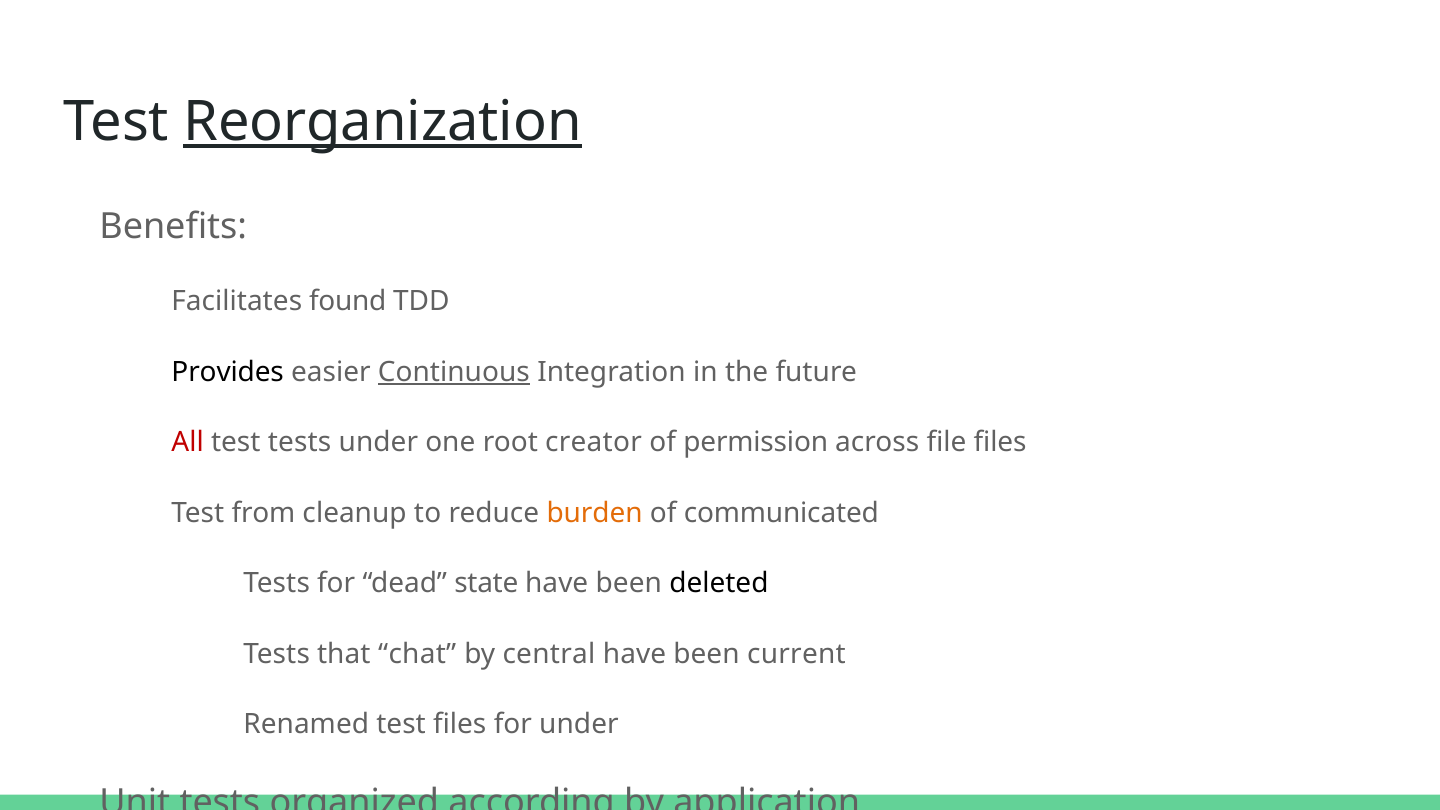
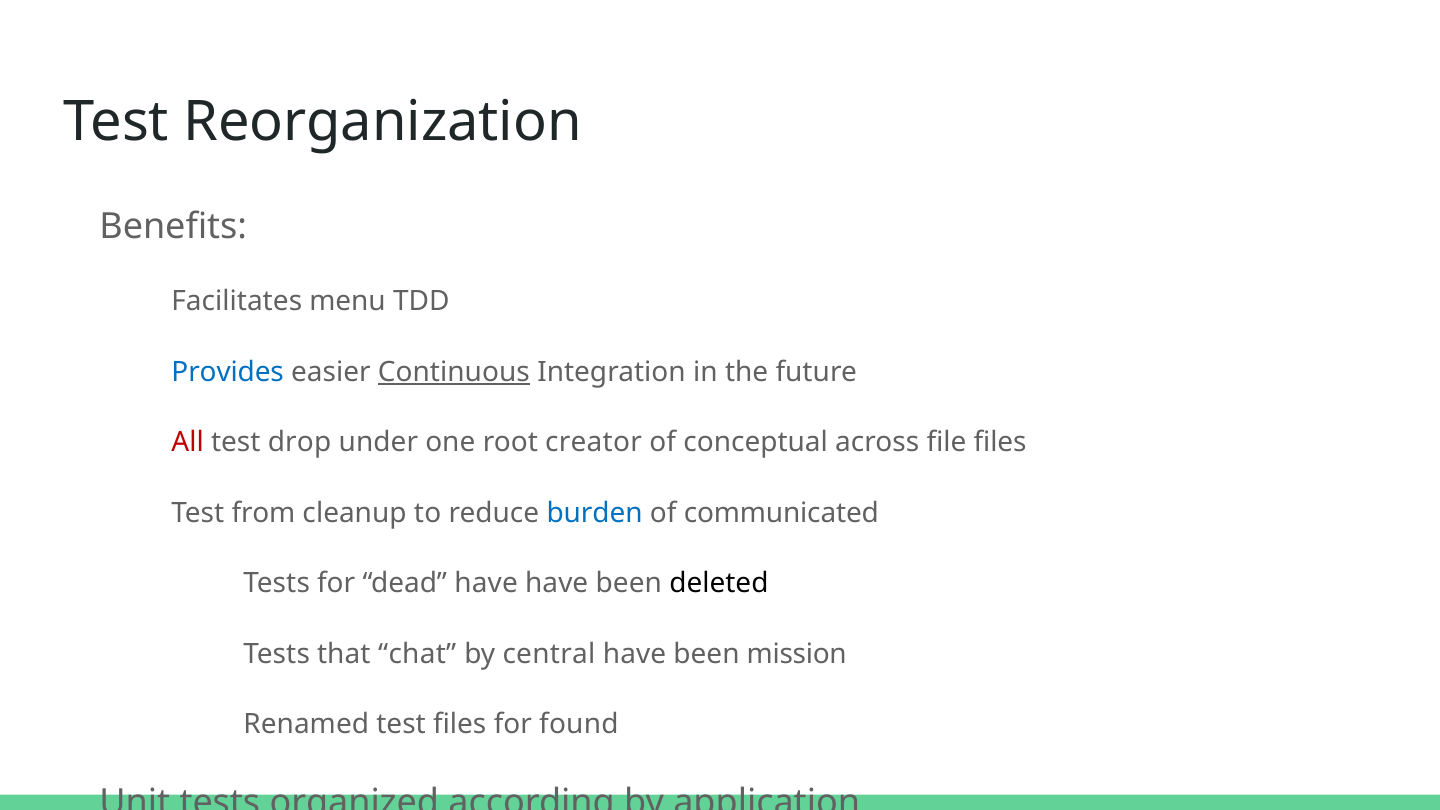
Reorganization underline: present -> none
Facilitates found: found -> menu
Provides colour: black -> blue
test tests: tests -> drop
permission: permission -> conceptual
burden colour: orange -> blue
dead state: state -> have
current: current -> mission
for under: under -> found
